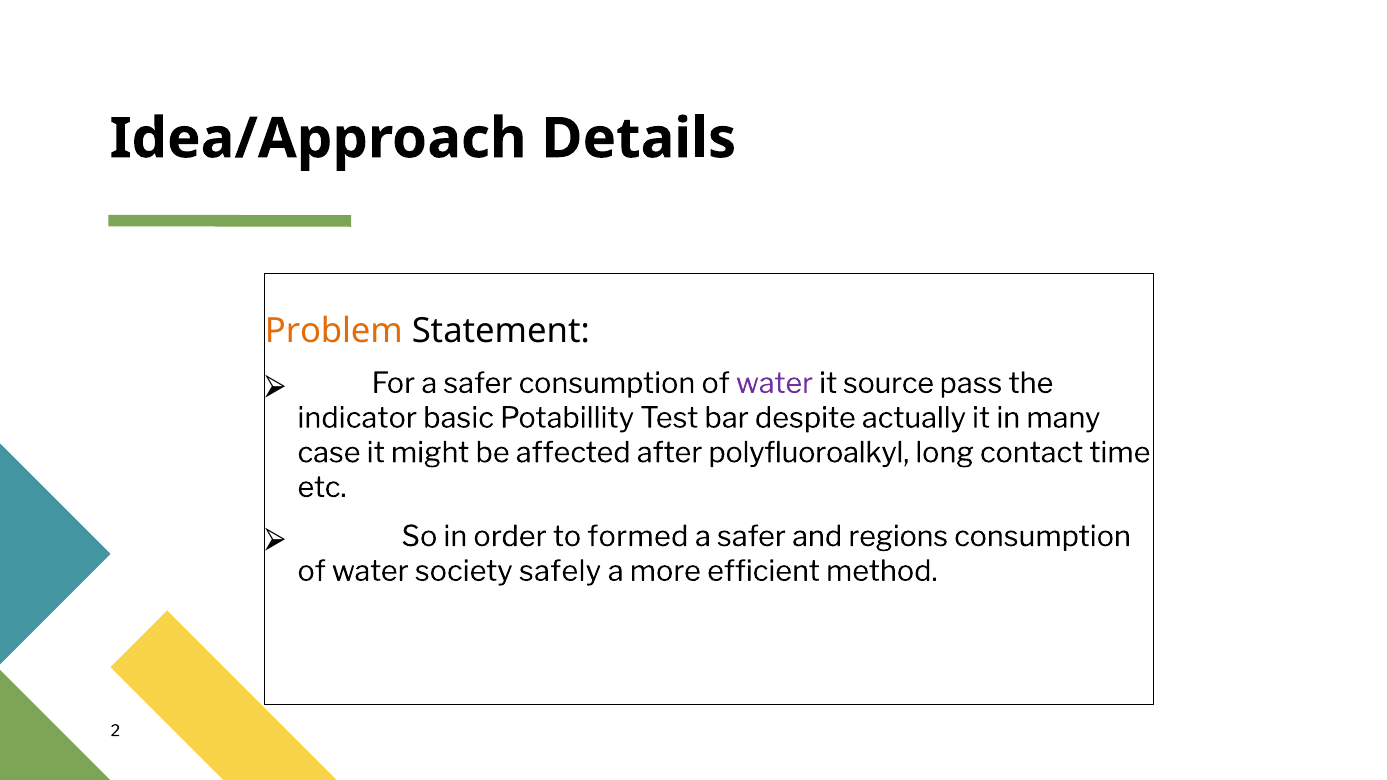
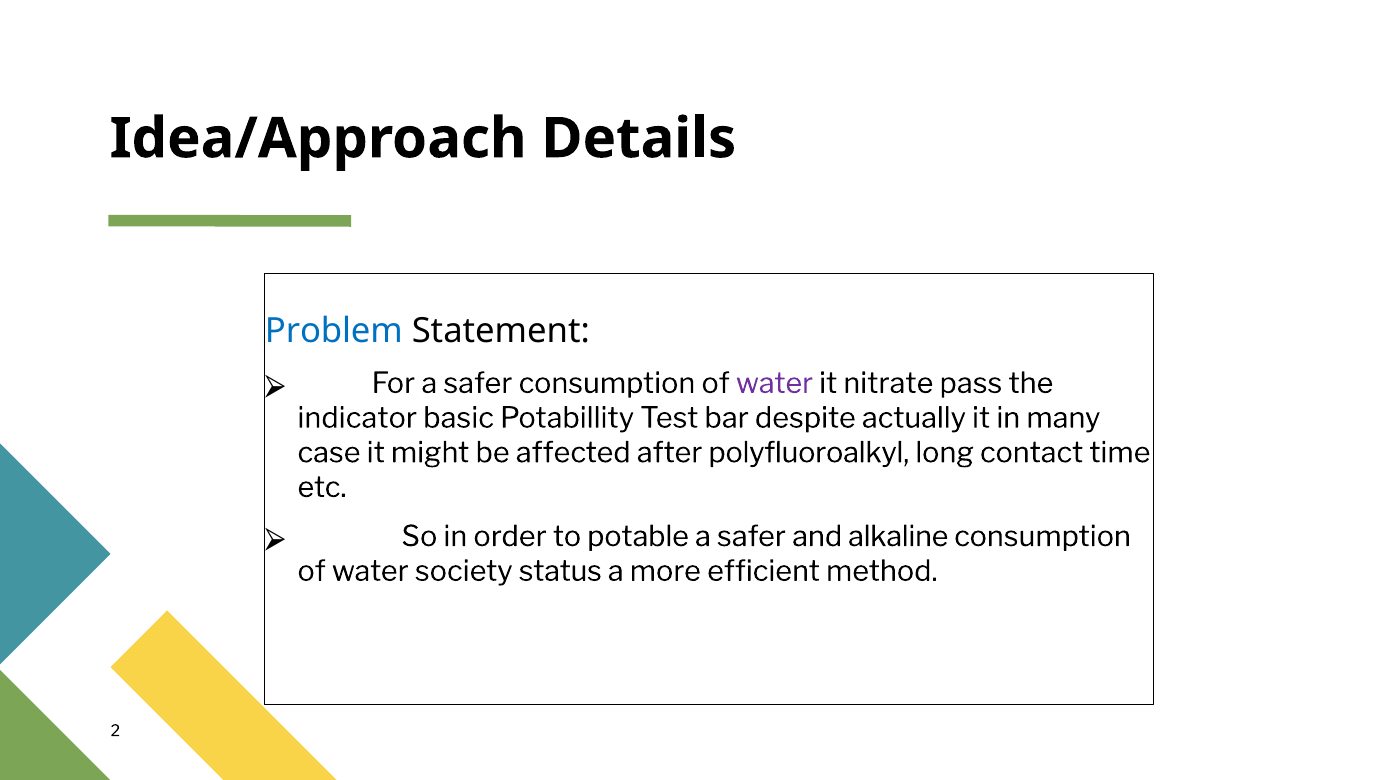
Problem colour: orange -> blue
source: source -> nitrate
formed: formed -> potable
regions: regions -> alkaline
safely: safely -> status
